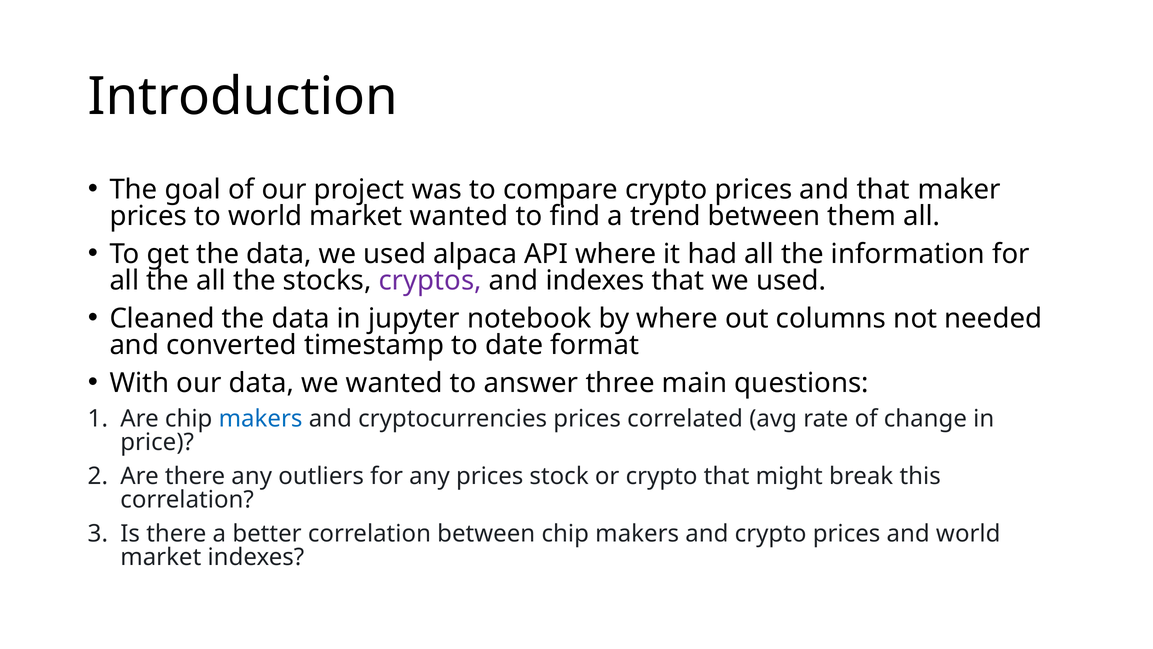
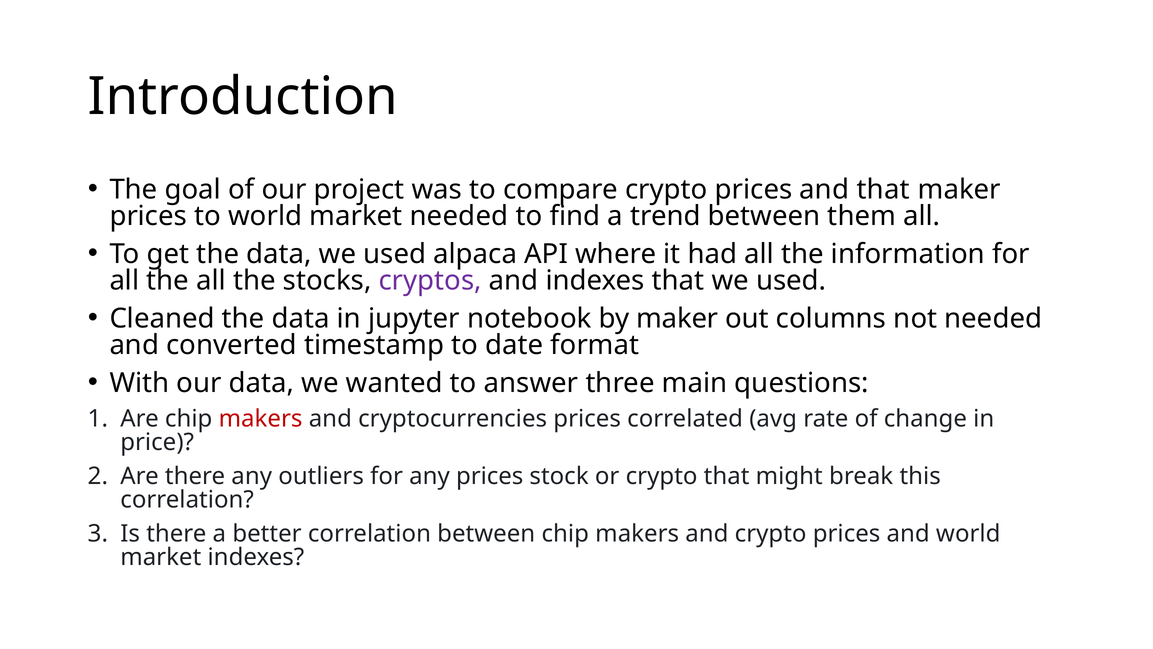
market wanted: wanted -> needed
by where: where -> maker
makers at (261, 419) colour: blue -> red
